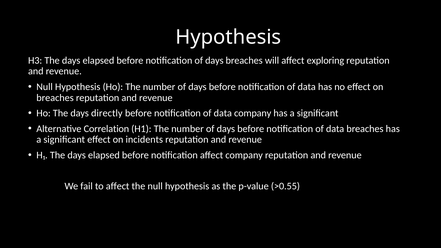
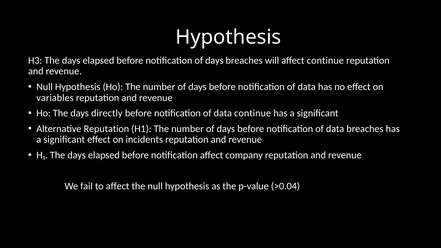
affect exploring: exploring -> continue
breaches at (55, 98): breaches -> variables
data company: company -> continue
Alternative Correlation: Correlation -> Reputation
>0.55: >0.55 -> >0.04
